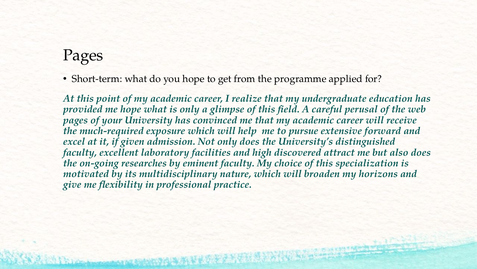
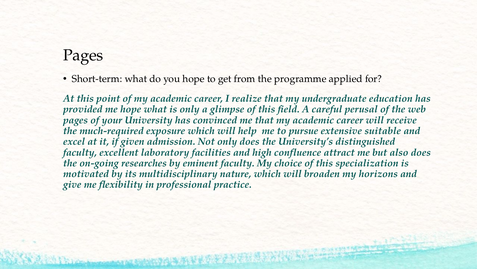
forward: forward -> suitable
discovered: discovered -> confluence
